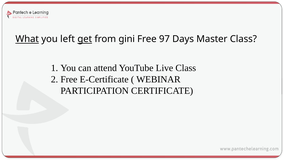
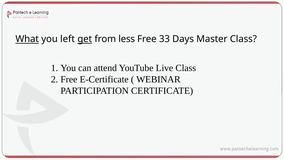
gini: gini -> less
97: 97 -> 33
